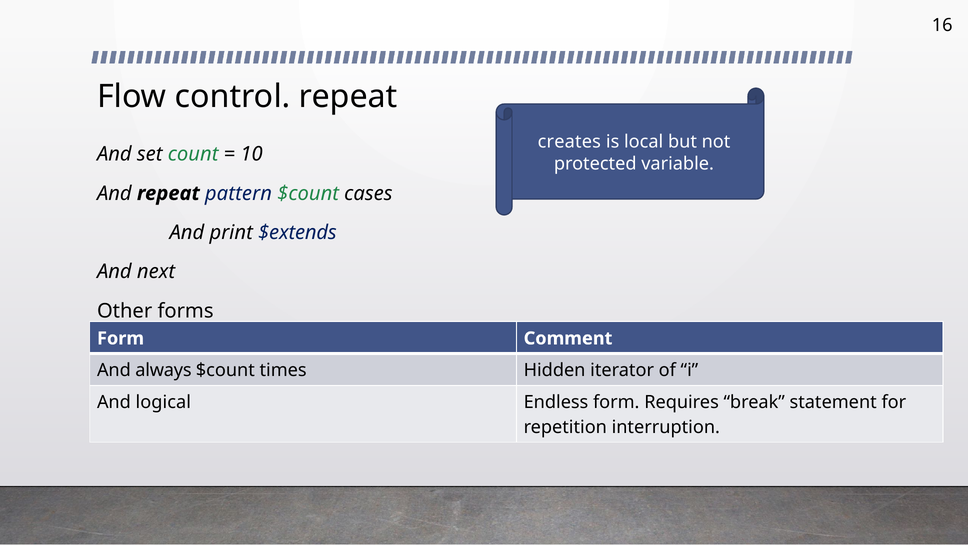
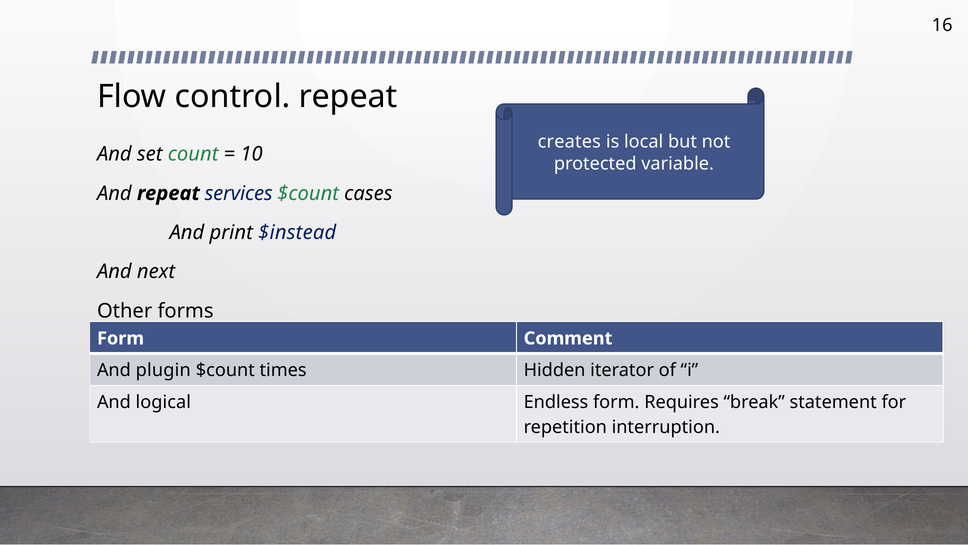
pattern: pattern -> services
$extends: $extends -> $instead
always: always -> plugin
